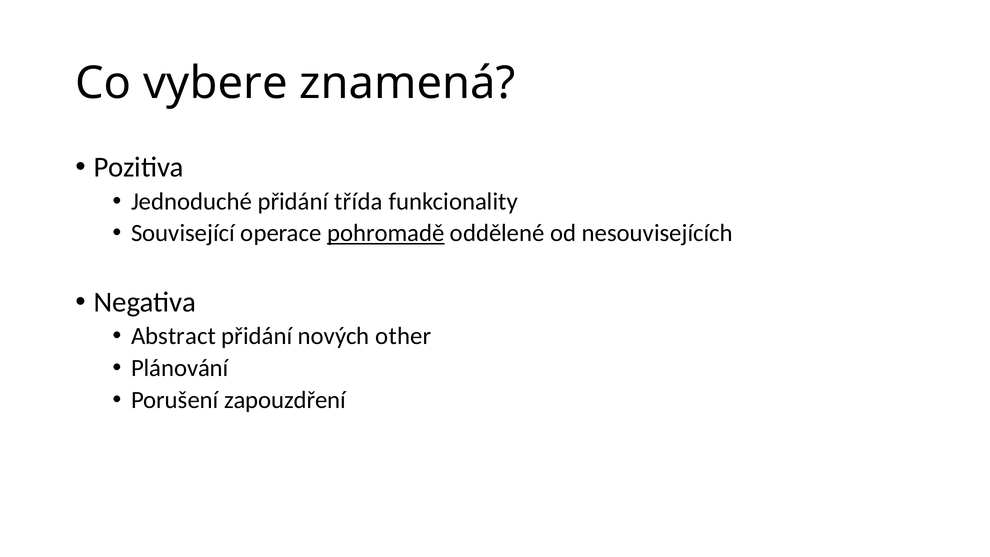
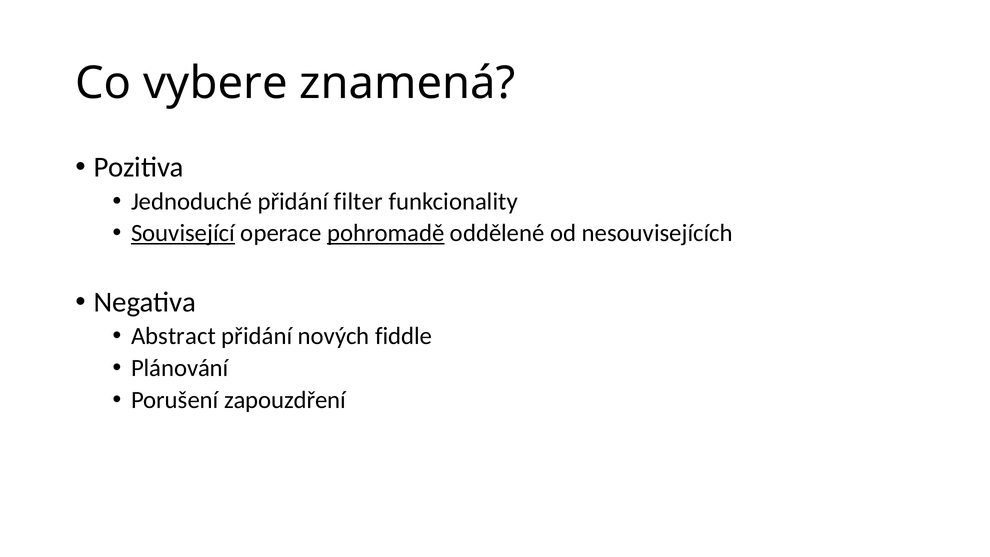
třída: třída -> filter
Související underline: none -> present
other: other -> fiddle
